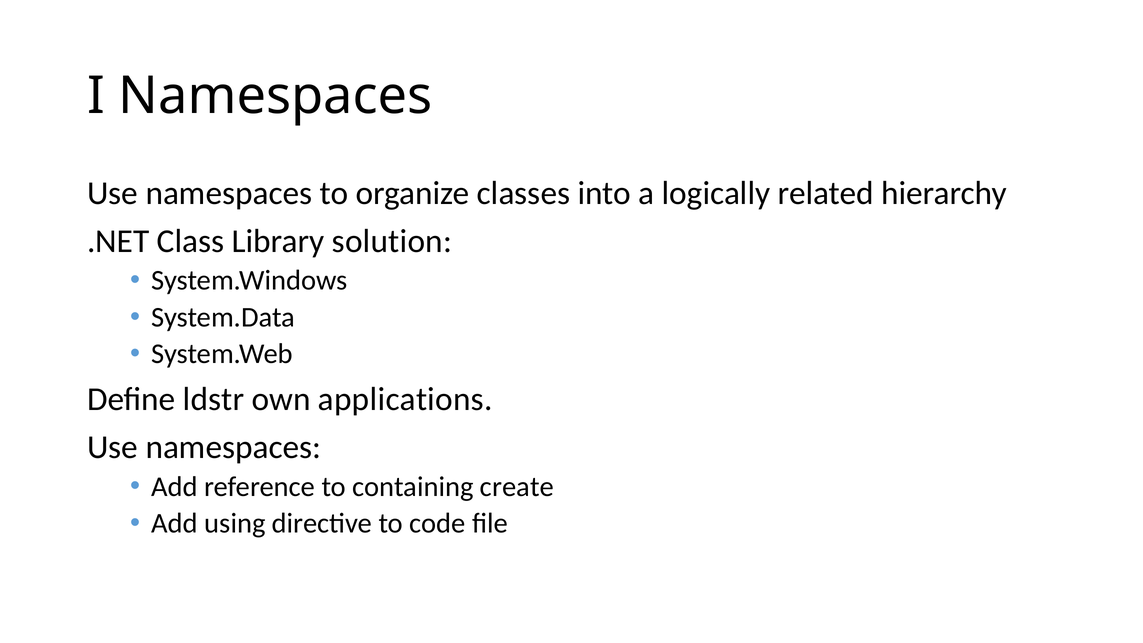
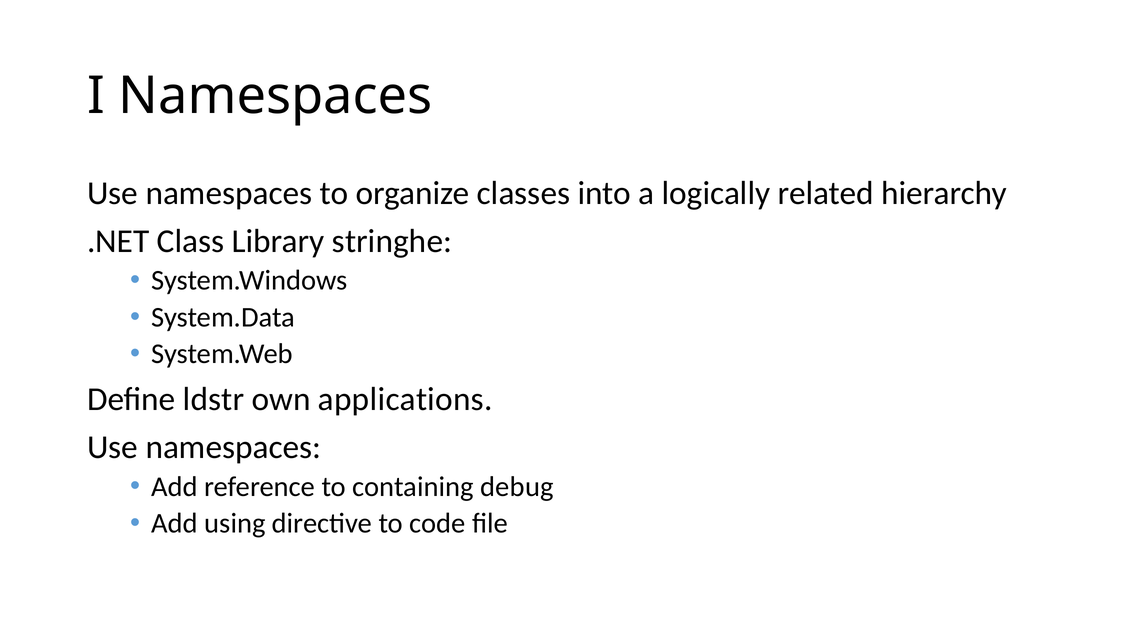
solution: solution -> stringhe
create: create -> debug
